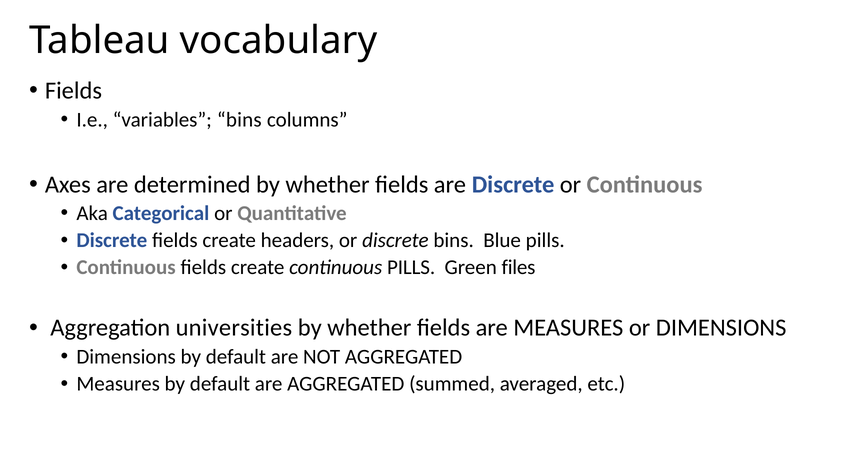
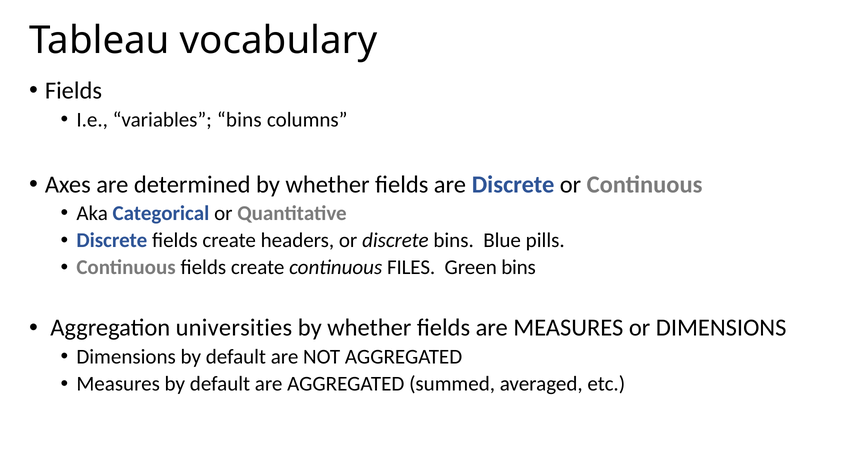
continuous PILLS: PILLS -> FILES
Green files: files -> bins
